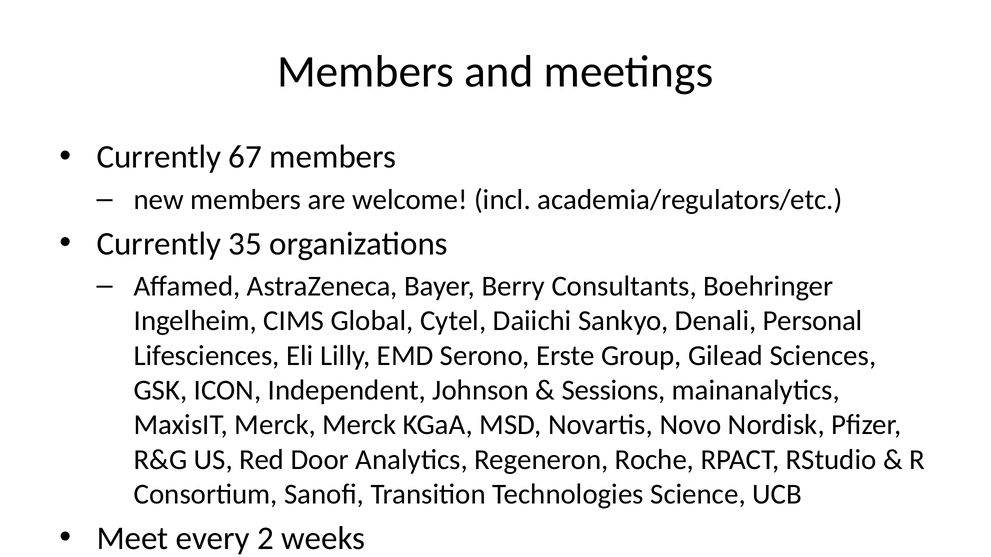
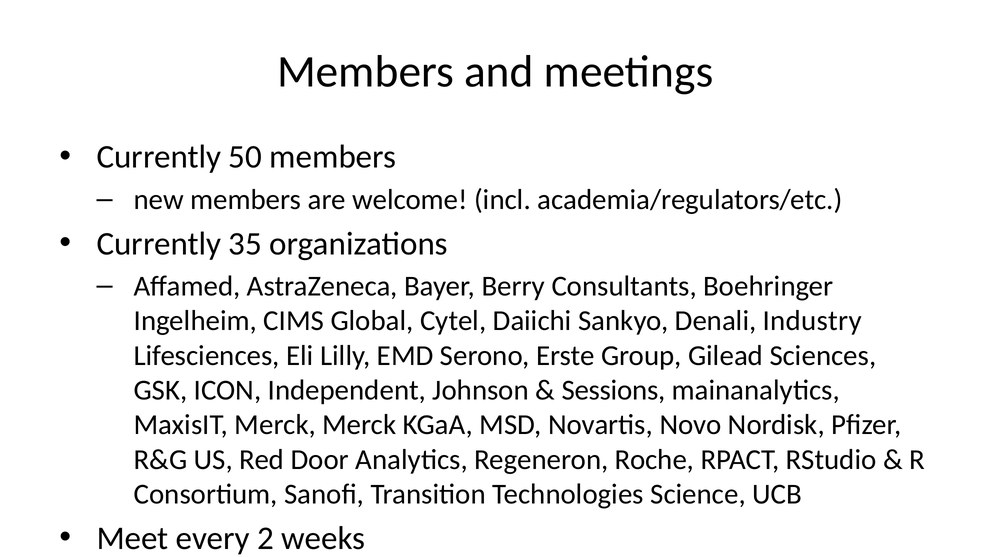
67: 67 -> 50
Personal: Personal -> Industry
